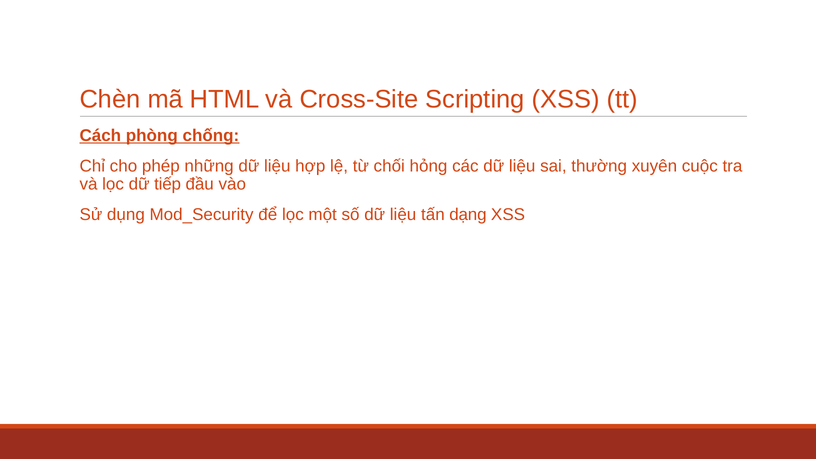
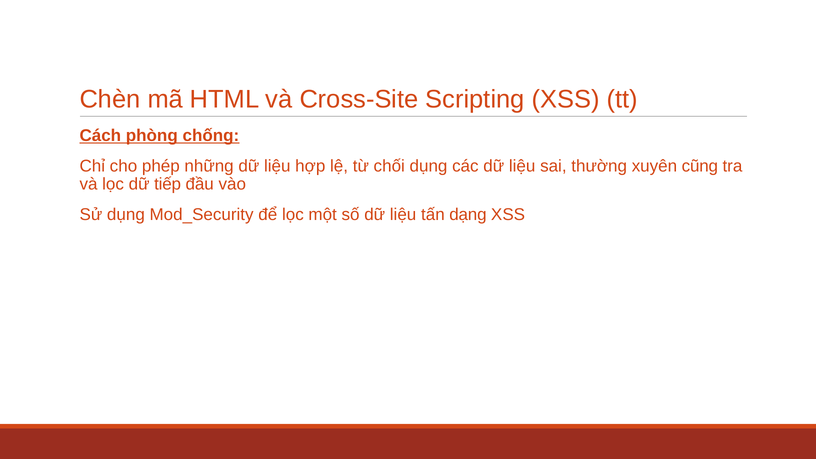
chối hỏng: hỏng -> dụng
cuộc: cuộc -> cũng
